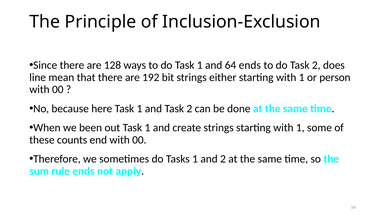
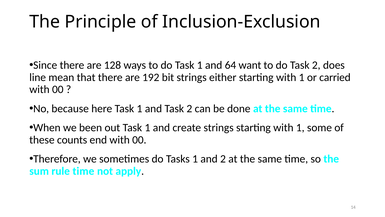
64 ends: ends -> want
person: person -> carried
rule ends: ends -> time
